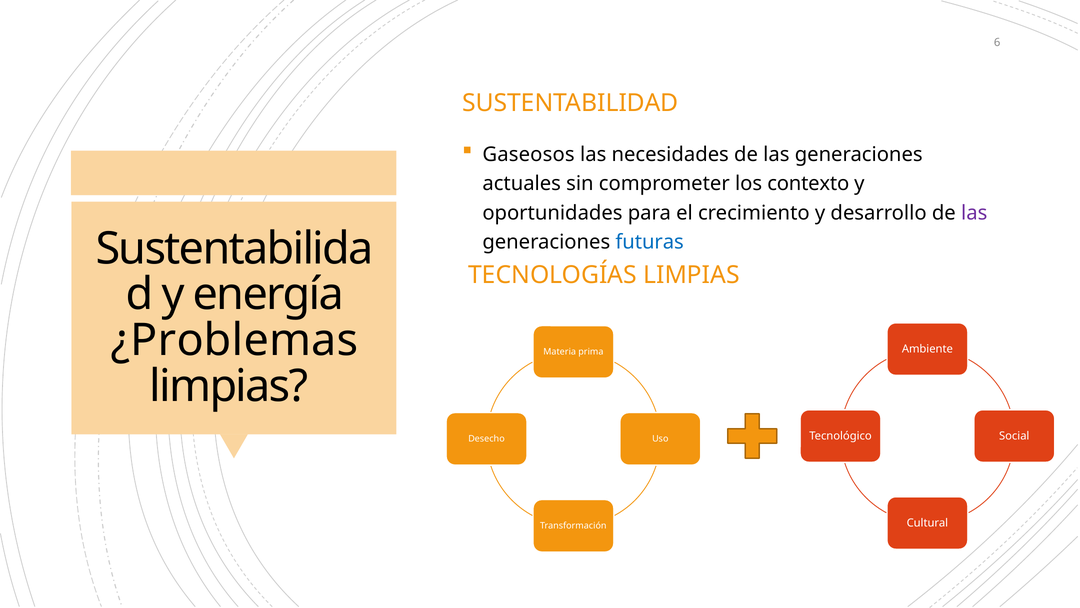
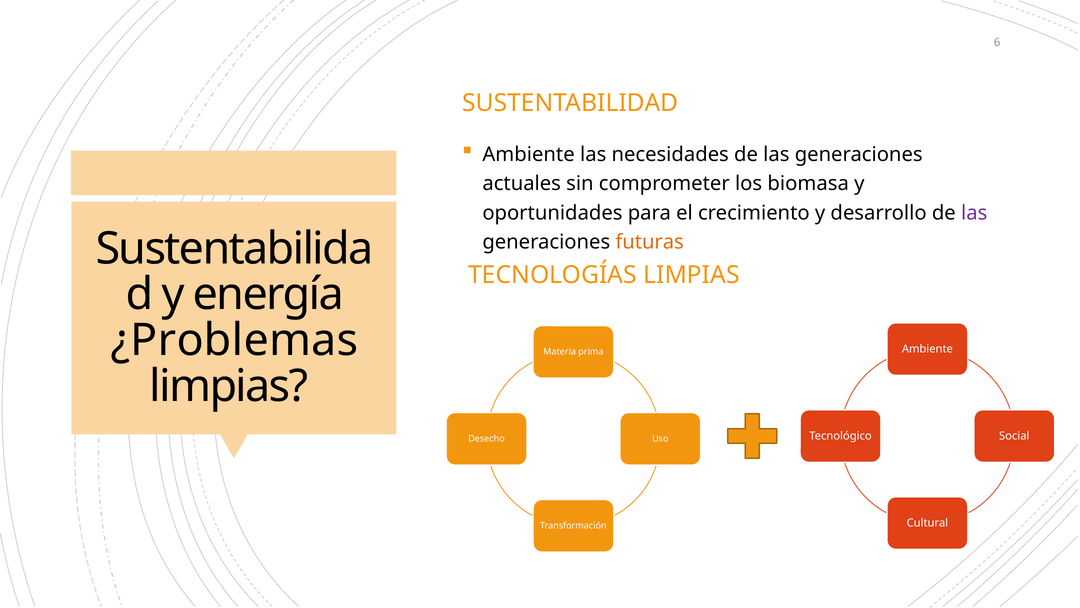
Gaseosos at (529, 154): Gaseosos -> Ambiente
contexto: contexto -> biomasa
futuras colour: blue -> orange
